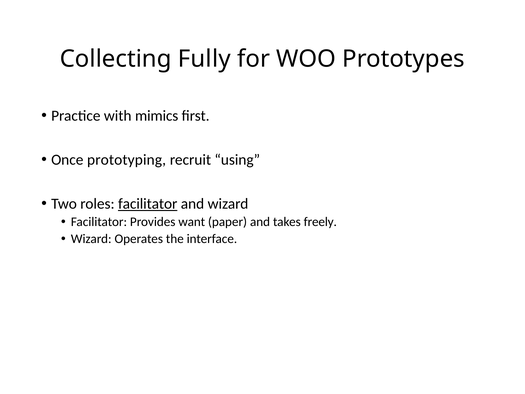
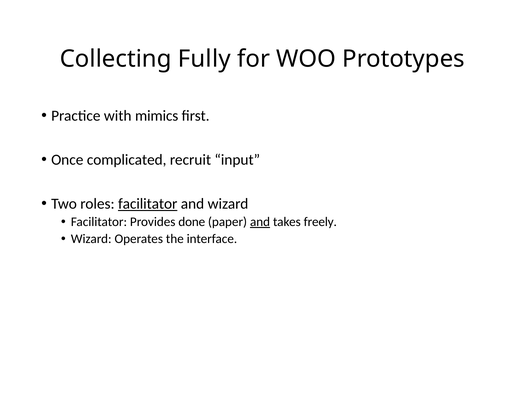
prototyping: prototyping -> complicated
using: using -> input
want: want -> done
and at (260, 222) underline: none -> present
